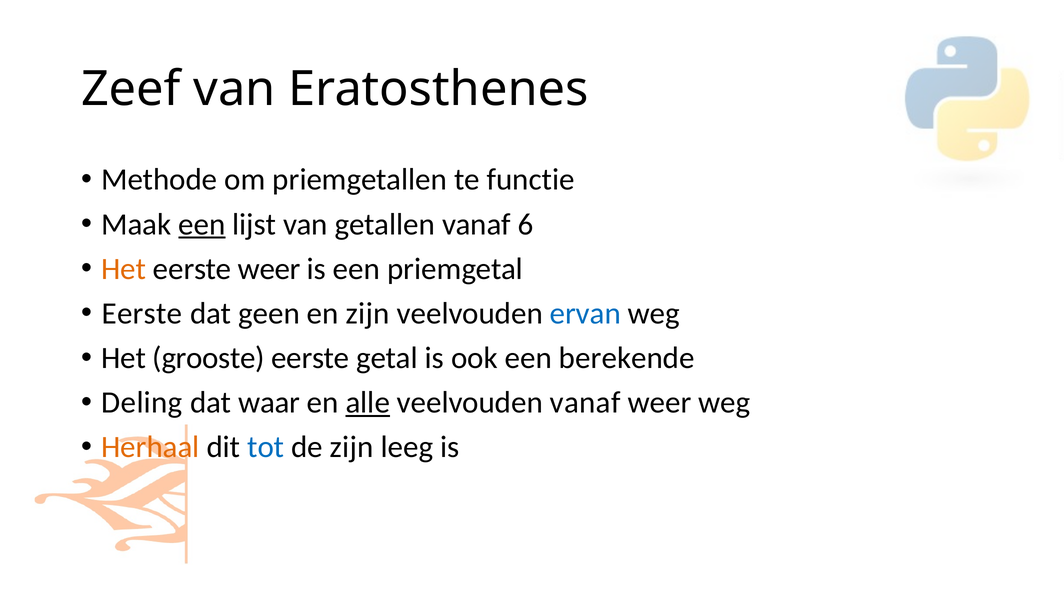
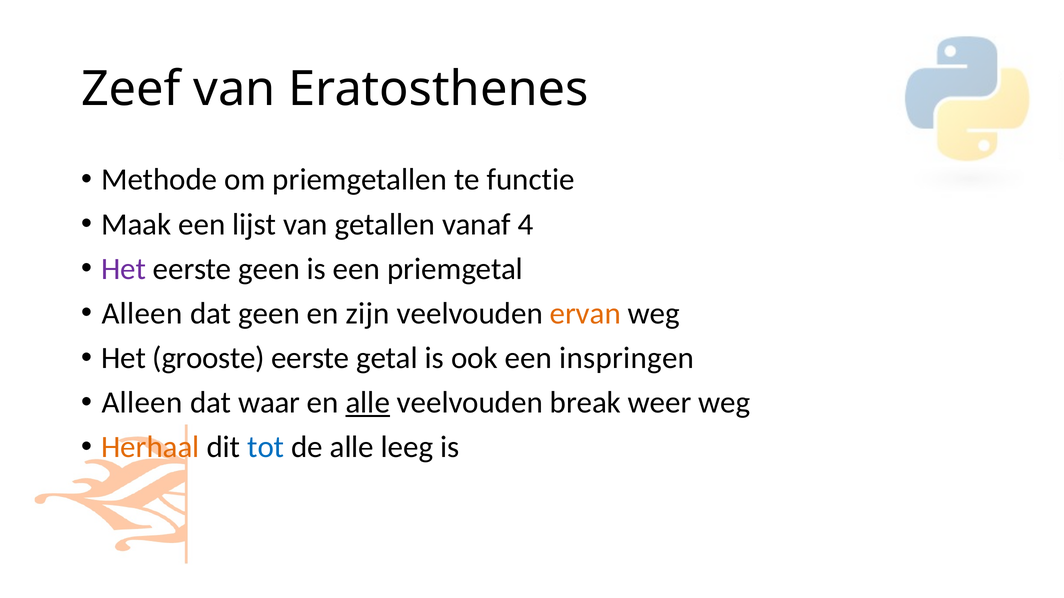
een at (202, 225) underline: present -> none
6: 6 -> 4
Het at (124, 269) colour: orange -> purple
eerste weer: weer -> geen
Eerste at (142, 314): Eerste -> Alleen
ervan colour: blue -> orange
berekende: berekende -> inspringen
Deling at (142, 403): Deling -> Alleen
veelvouden vanaf: vanaf -> break
de zijn: zijn -> alle
